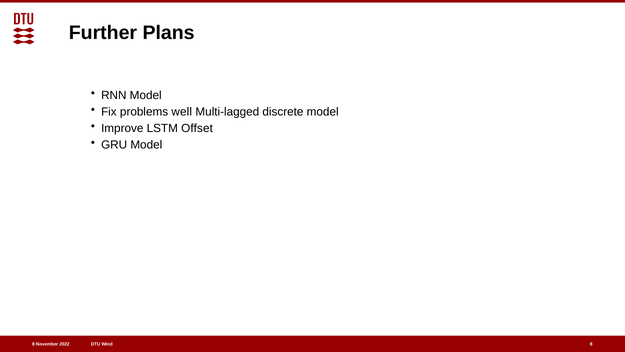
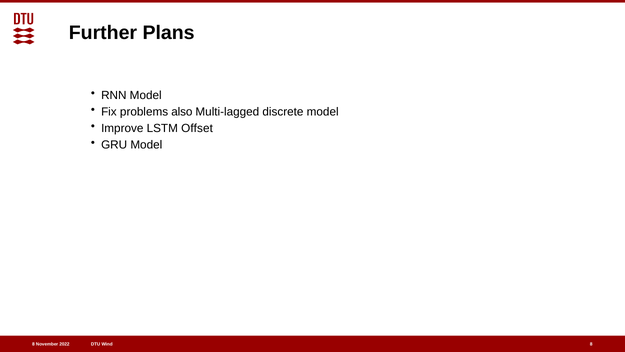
well: well -> also
